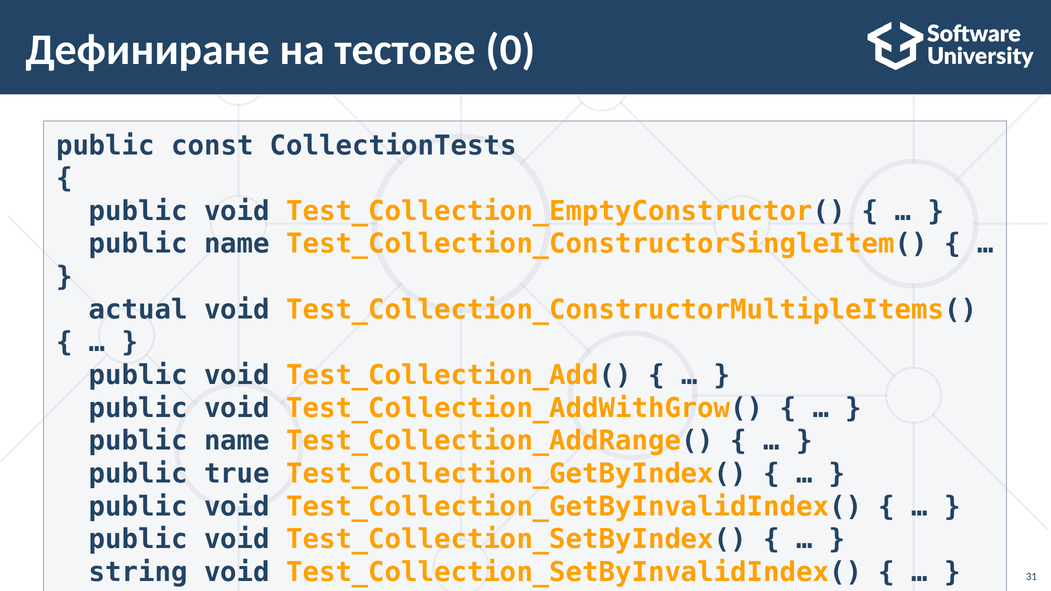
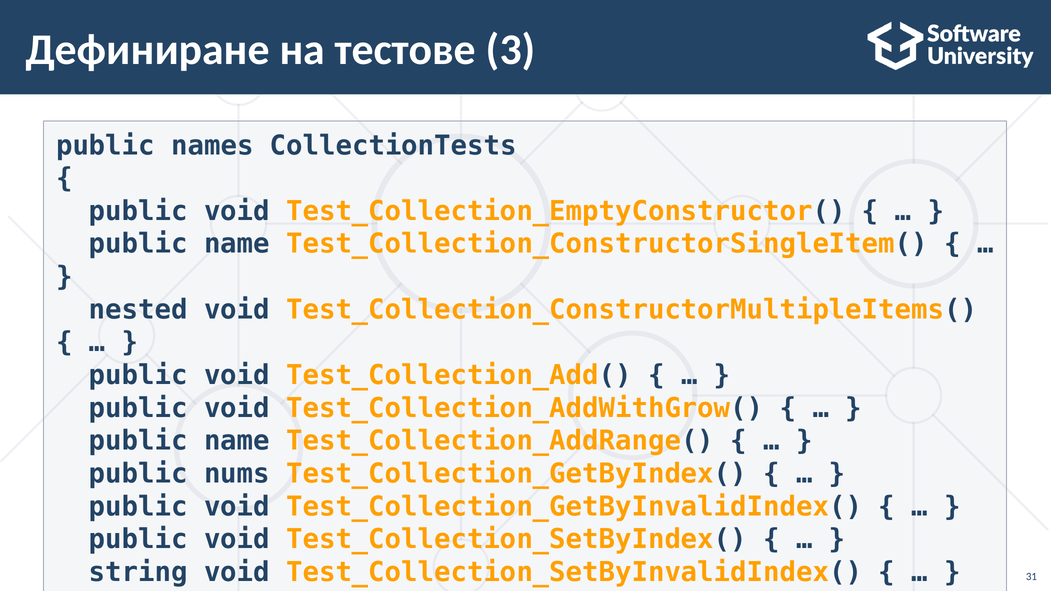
0: 0 -> 3
const: const -> names
actual: actual -> nested
true: true -> nums
